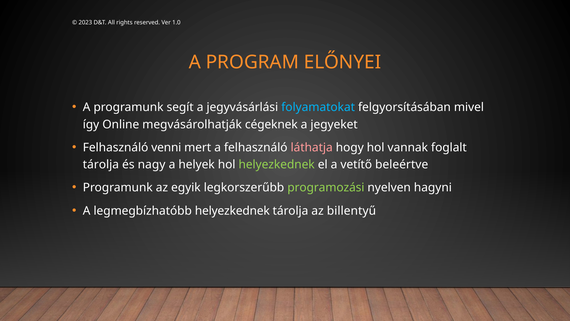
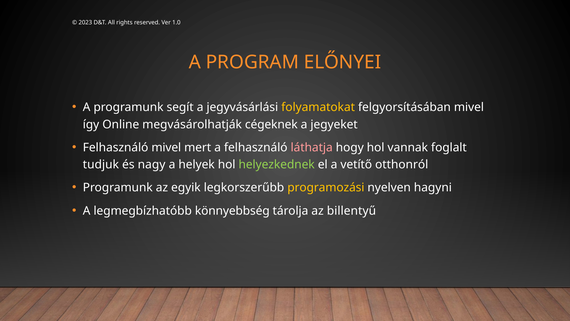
folyamatokat colour: light blue -> yellow
Felhasználó venni: venni -> mivel
tárolja at (101, 164): tárolja -> tudjuk
beleértve: beleértve -> otthonról
programozási colour: light green -> yellow
legmegbízhatóbb helyezkednek: helyezkednek -> könnyebbség
